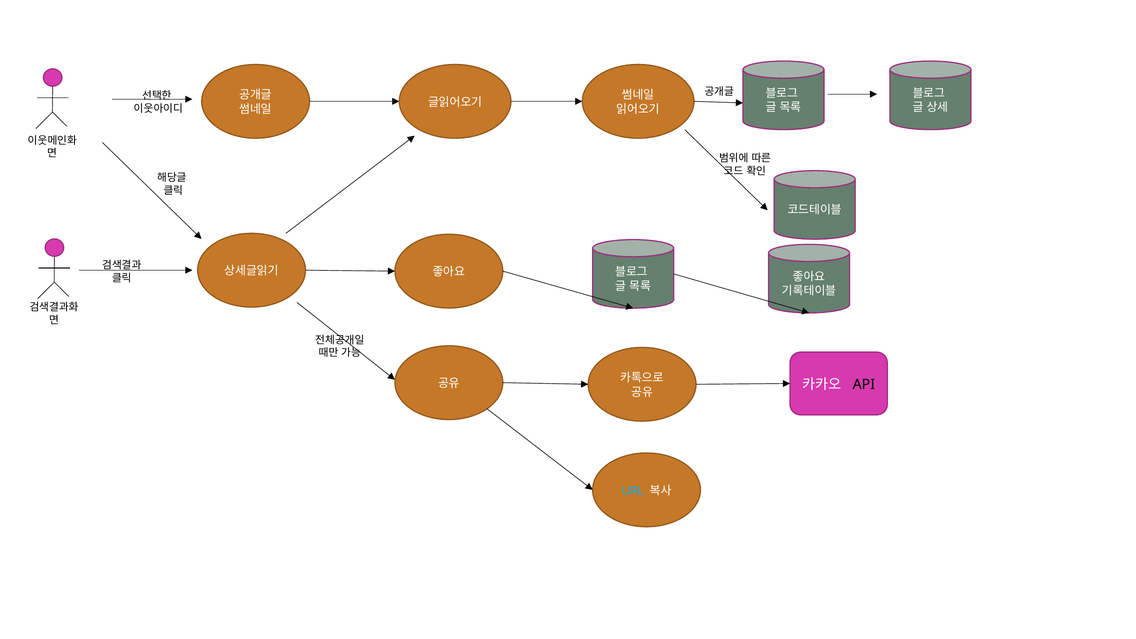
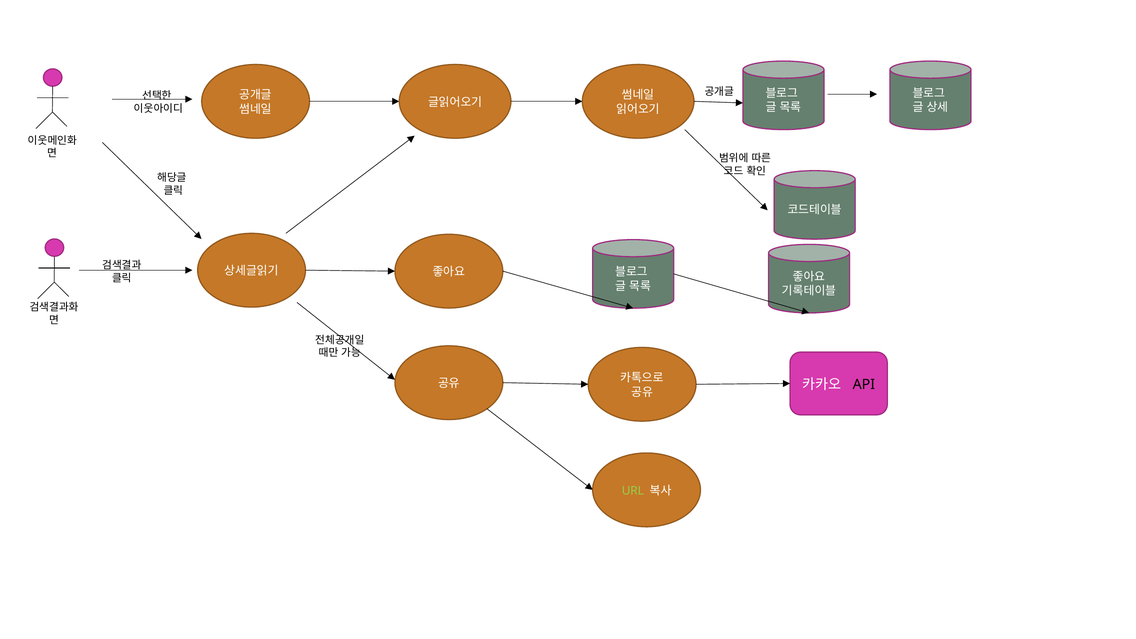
URL colour: light blue -> light green
